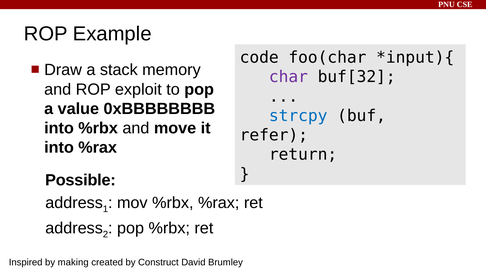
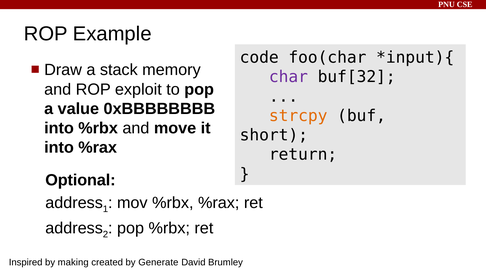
strcpy colour: blue -> orange
refer: refer -> short
Possible: Possible -> Optional
Construct: Construct -> Generate
